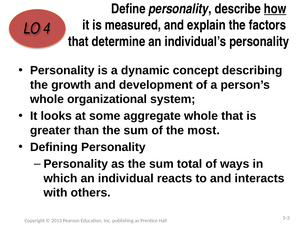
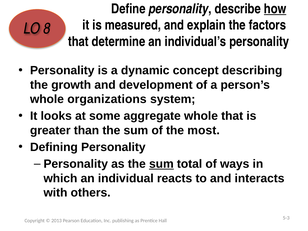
4: 4 -> 8
organizational: organizational -> organizations
sum at (161, 164) underline: none -> present
